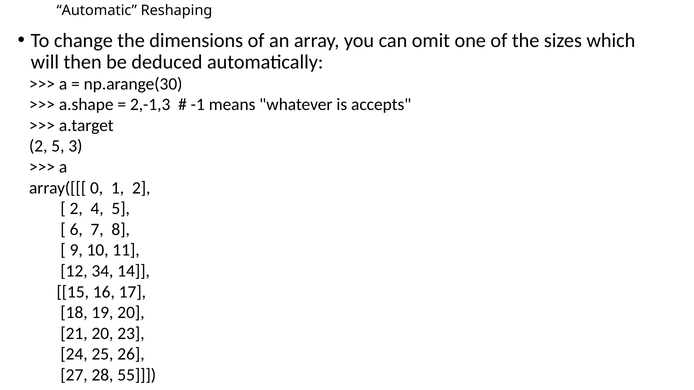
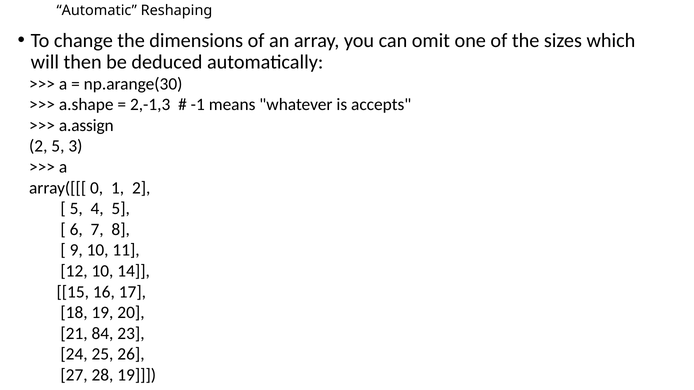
a.target: a.target -> a.assign
2 at (76, 209): 2 -> 5
12 34: 34 -> 10
21 20: 20 -> 84
28 55: 55 -> 19
